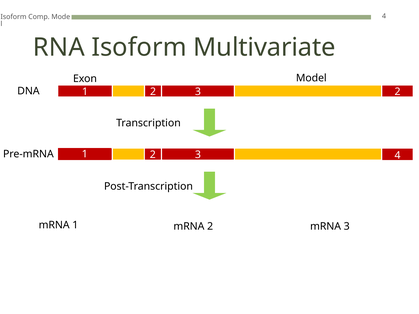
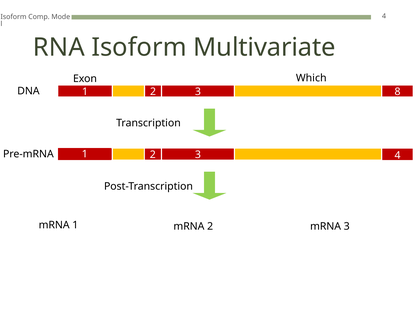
Model: Model -> Which
2 at (397, 92): 2 -> 8
